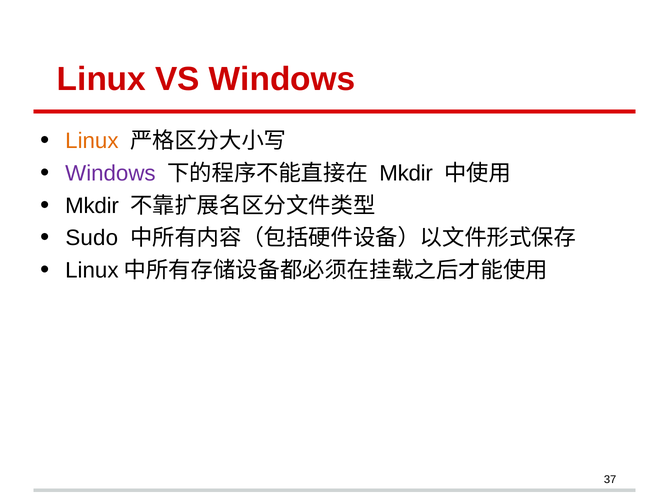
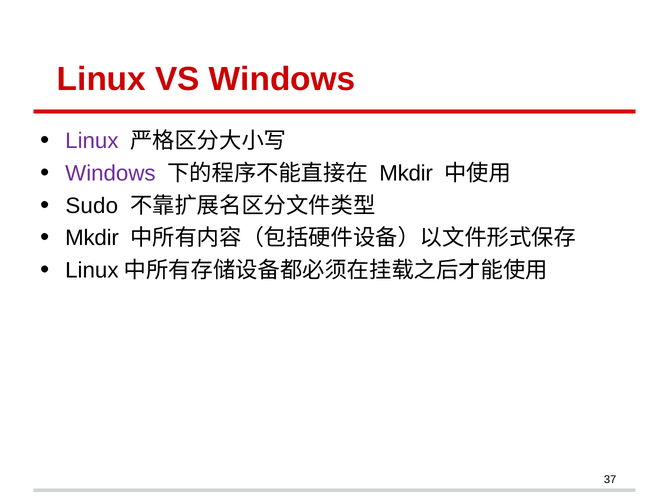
Linux at (92, 141) colour: orange -> purple
Mkdir at (92, 206): Mkdir -> Sudo
Sudo at (92, 238): Sudo -> Mkdir
